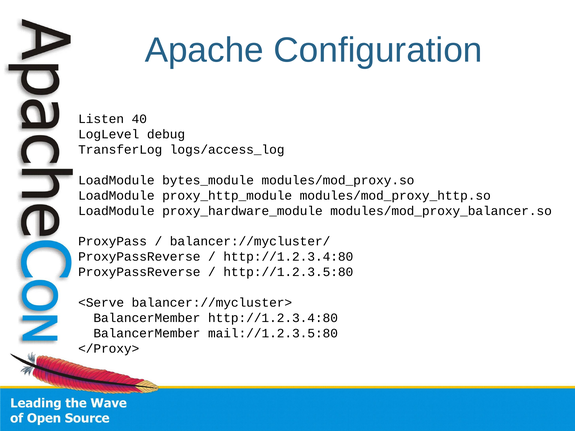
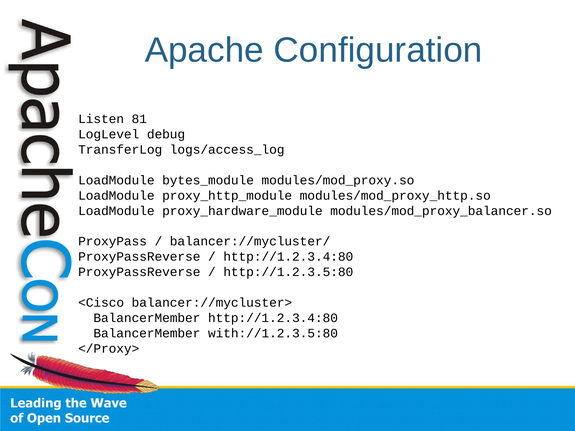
40: 40 -> 81
<Serve: <Serve -> <Cisco
mail://1.2.3.5:80: mail://1.2.3.5:80 -> with://1.2.3.5:80
